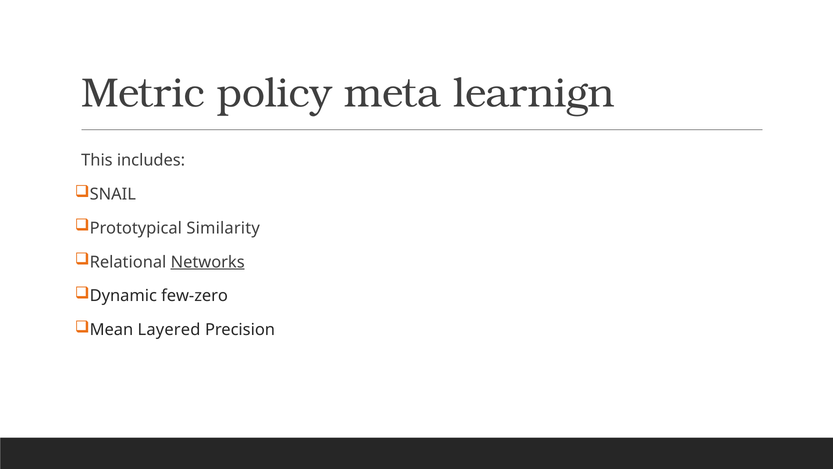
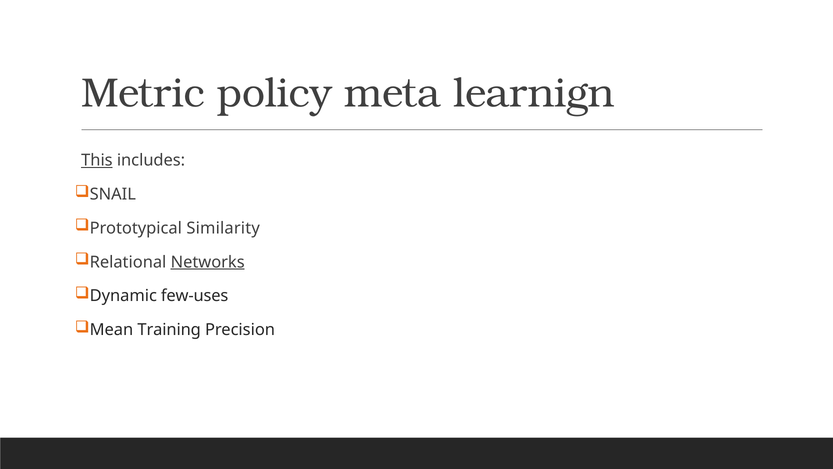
This underline: none -> present
few-zero: few-zero -> few-uses
Layered: Layered -> Training
